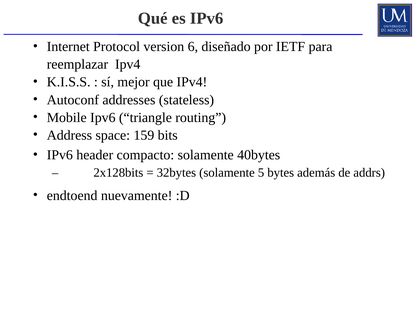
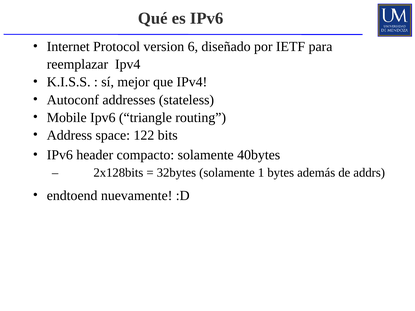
159: 159 -> 122
5: 5 -> 1
